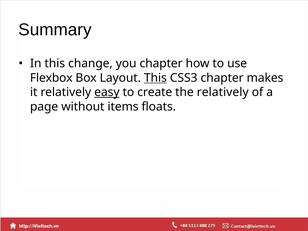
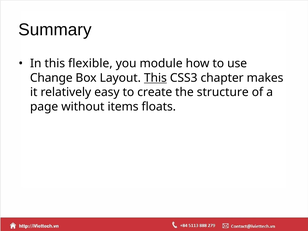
change: change -> flexible
you chapter: chapter -> module
Flexbox: Flexbox -> Change
easy underline: present -> none
the relatively: relatively -> structure
